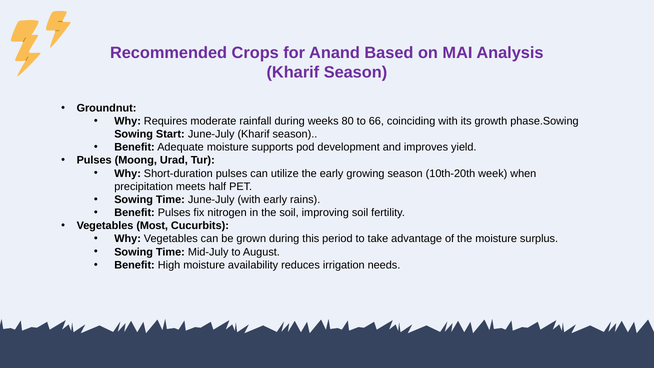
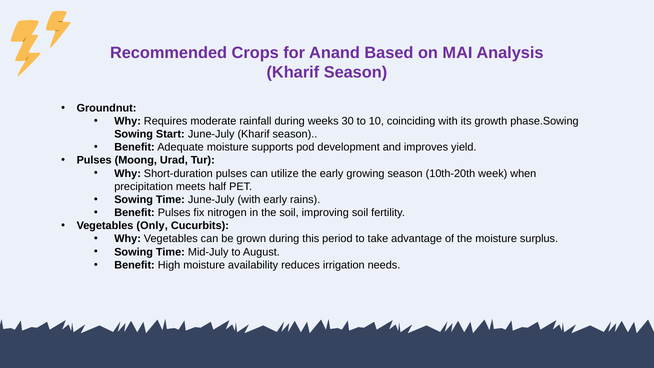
80: 80 -> 30
66: 66 -> 10
Most: Most -> Only
